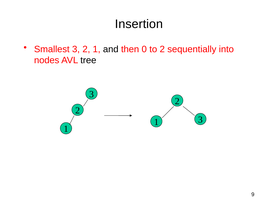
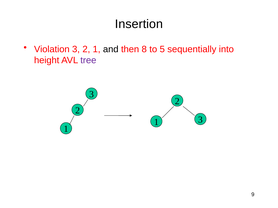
Smallest: Smallest -> Violation
0: 0 -> 8
to 2: 2 -> 5
nodes: nodes -> height
tree colour: black -> purple
